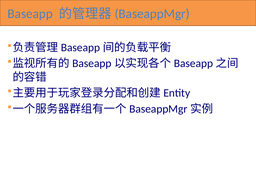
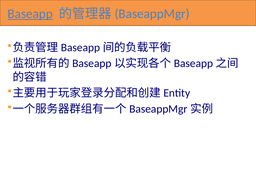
Baseapp underline: none -> present
